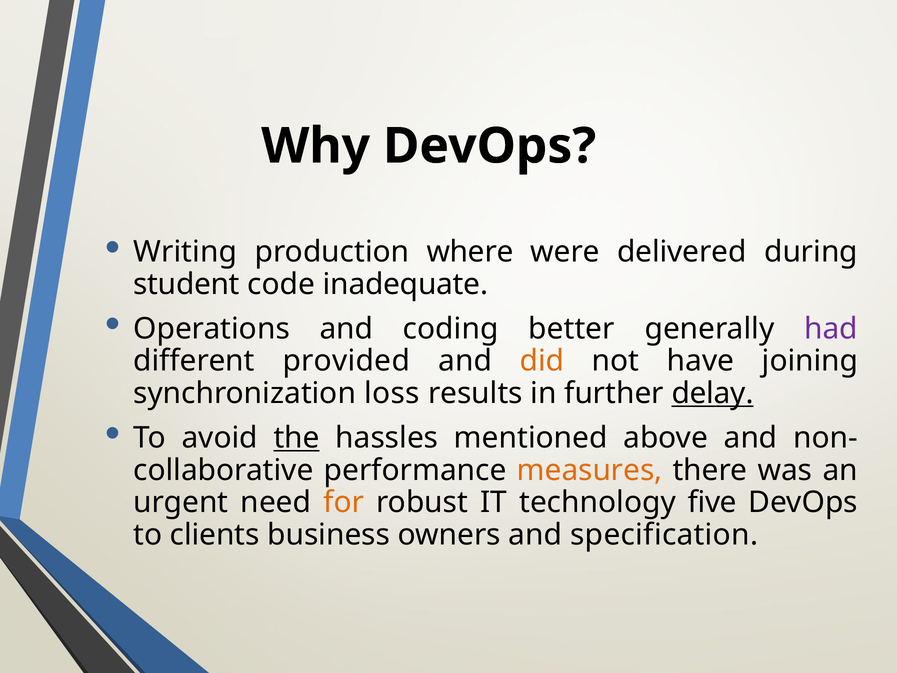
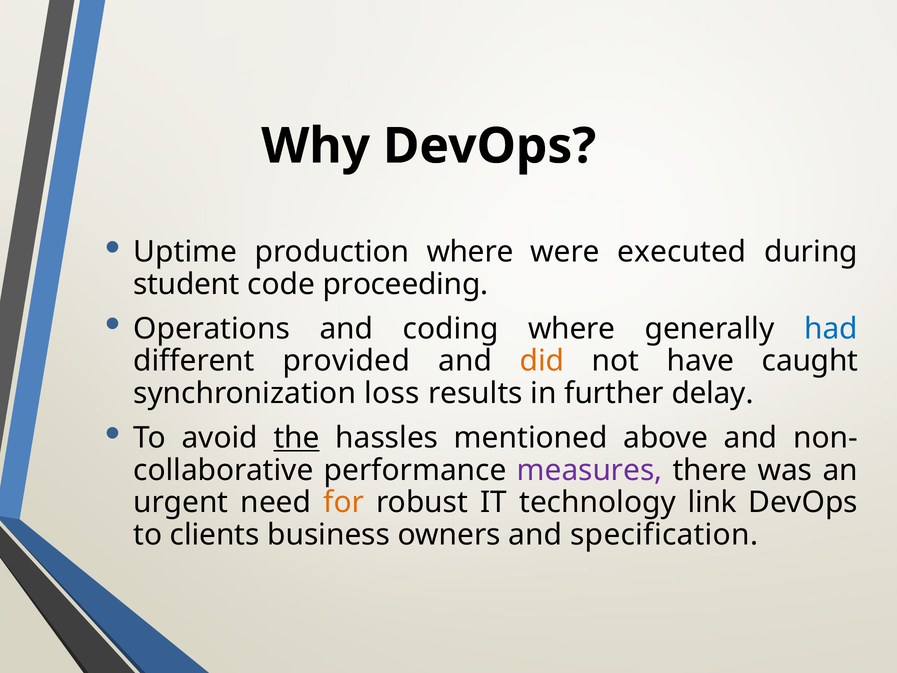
Writing: Writing -> Uptime
delivered: delivered -> executed
inadequate: inadequate -> proceeding
coding better: better -> where
had colour: purple -> blue
joining: joining -> caught
delay underline: present -> none
measures colour: orange -> purple
five: five -> link
